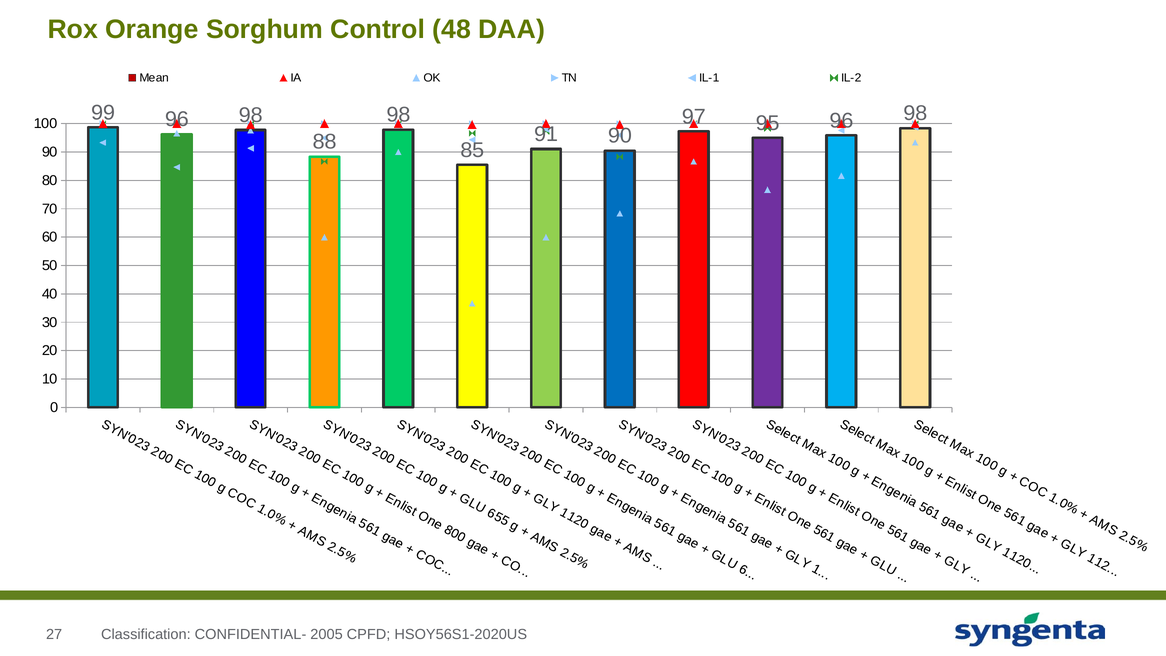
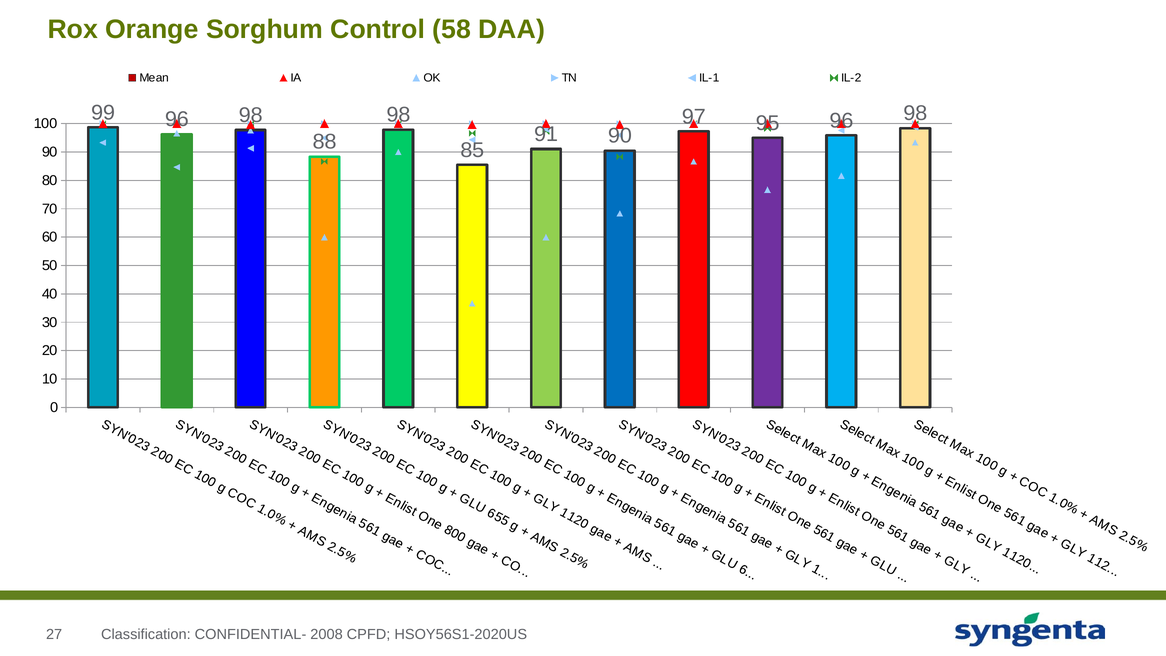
48: 48 -> 58
2005: 2005 -> 2008
